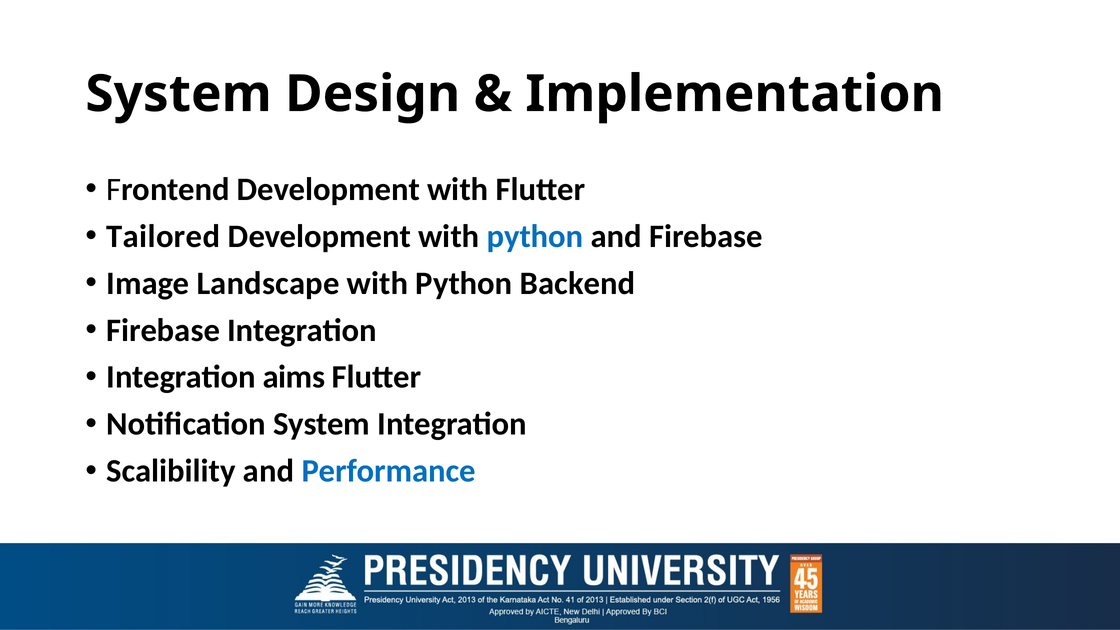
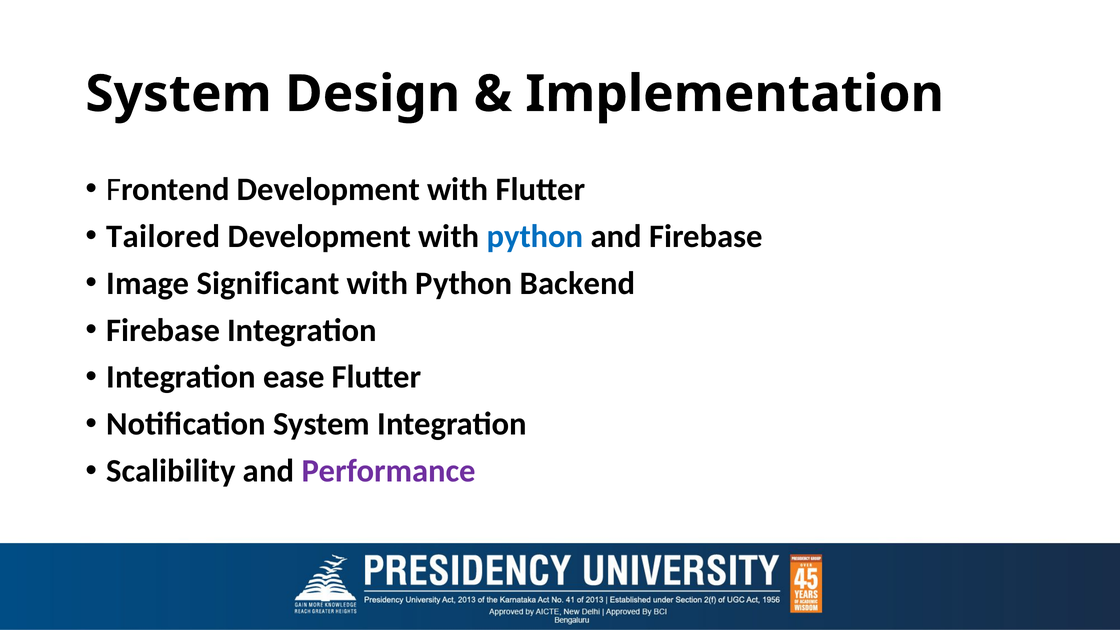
Landscape: Landscape -> Significant
aims: aims -> ease
Performance colour: blue -> purple
